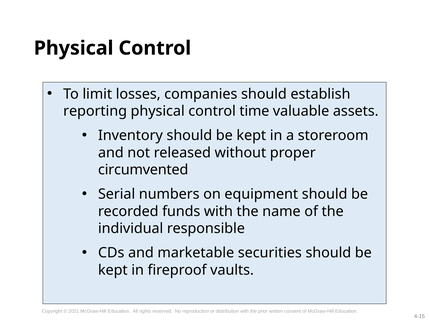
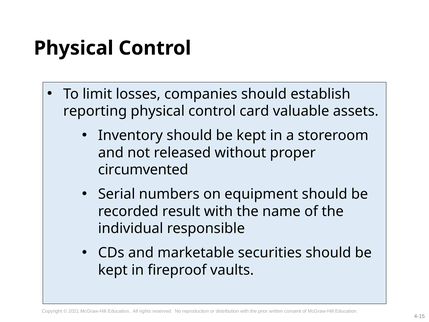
time: time -> card
funds: funds -> result
